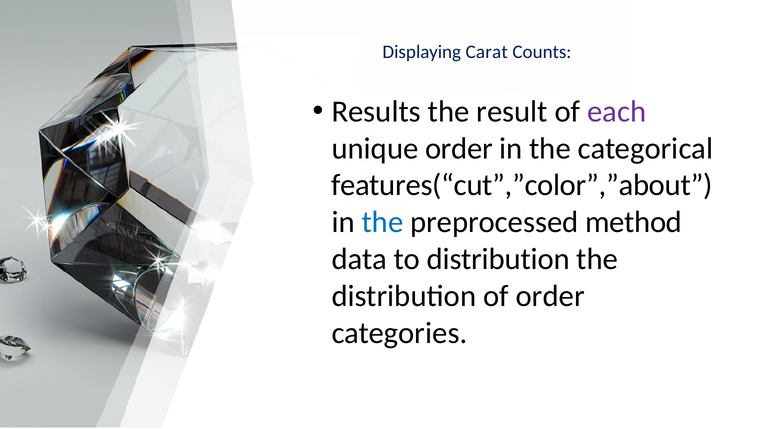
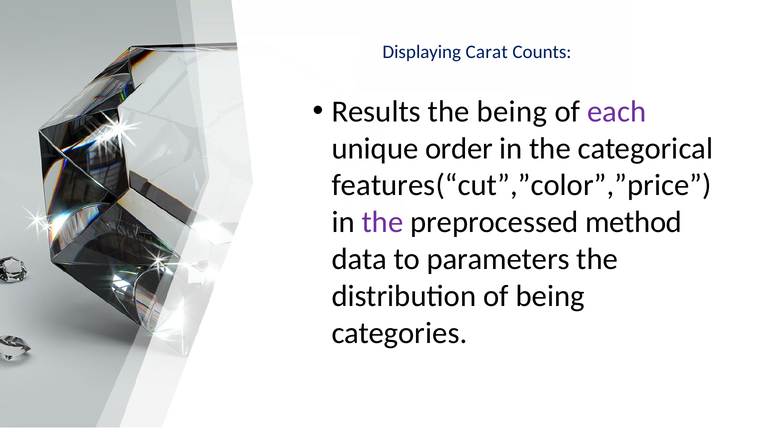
the result: result -> being
features(“cut”,”color”,”about: features(“cut”,”color”,”about -> features(“cut”,”color”,”price
the at (383, 222) colour: blue -> purple
to distribution: distribution -> parameters
of order: order -> being
